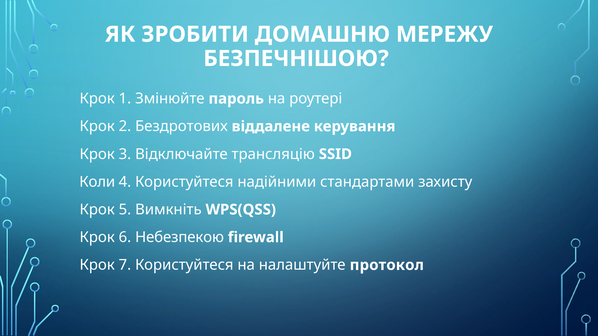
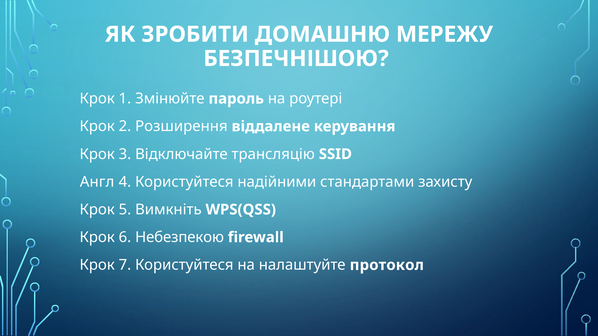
Бездротових: Бездротових -> Розширення
Коли: Коли -> Англ
